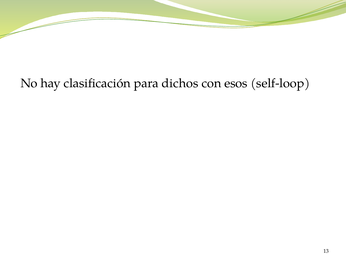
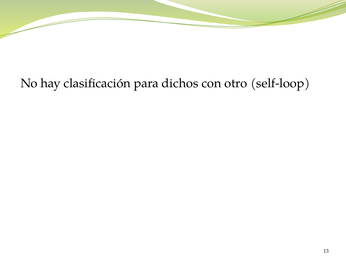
esos: esos -> otro
